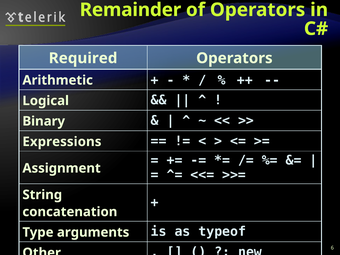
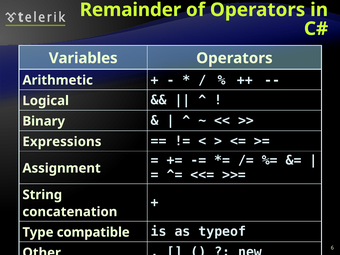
Required: Required -> Variables
arguments: arguments -> compatible
